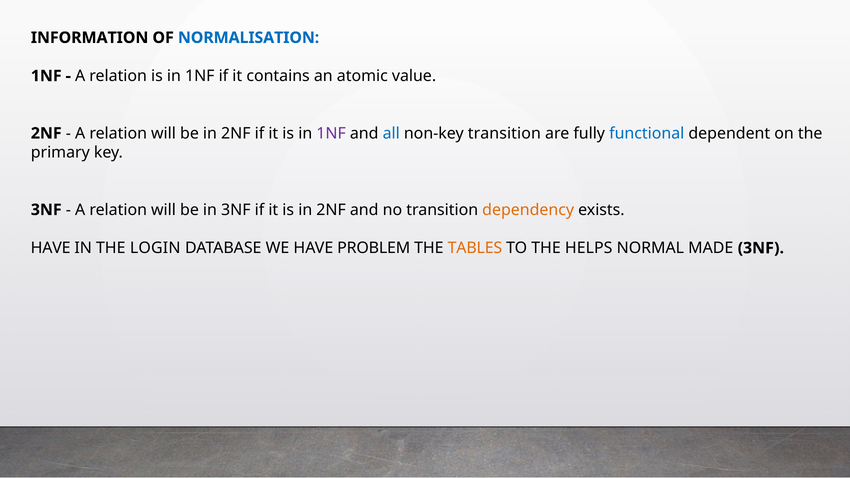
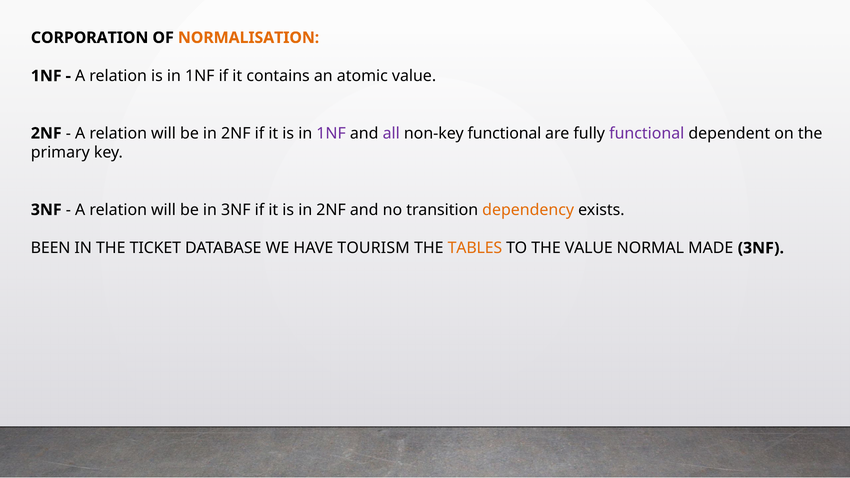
INFORMATION: INFORMATION -> CORPORATION
NORMALISATION colour: blue -> orange
all colour: blue -> purple
non-key transition: transition -> functional
functional at (647, 133) colour: blue -> purple
HAVE at (51, 248): HAVE -> BEEN
LOGIN: LOGIN -> TICKET
PROBLEM: PROBLEM -> TOURISM
THE HELPS: HELPS -> VALUE
